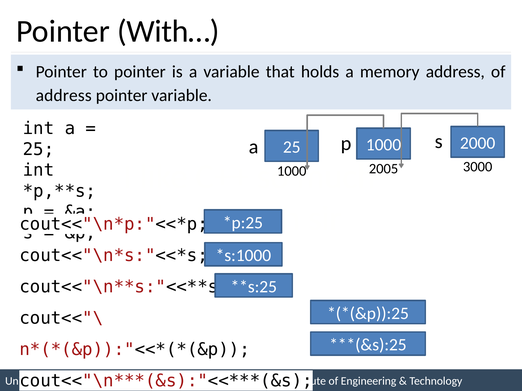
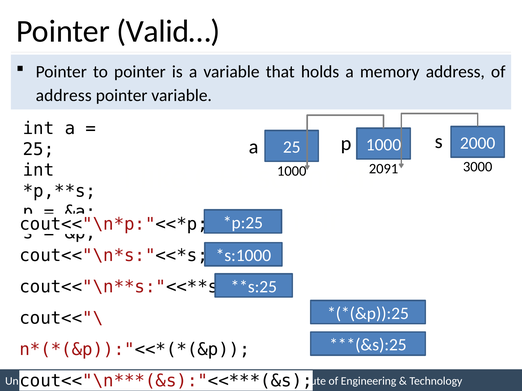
With…: With… -> Valid…
2005: 2005 -> 2091
